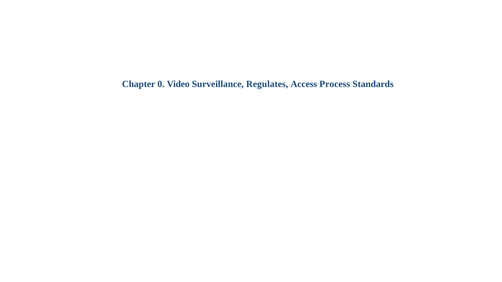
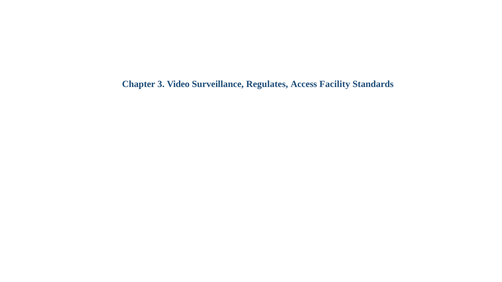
0: 0 -> 3
Process: Process -> Facility
